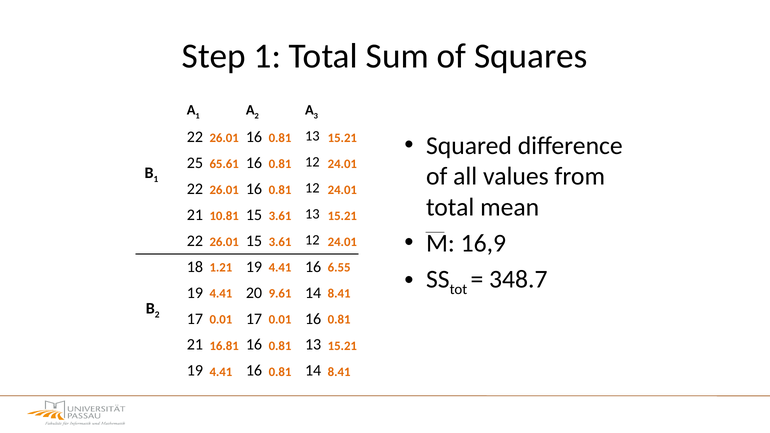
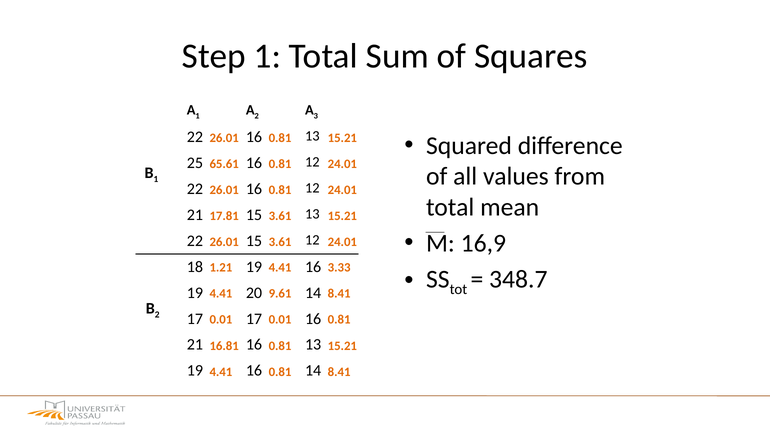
10.81: 10.81 -> 17.81
6.55: 6.55 -> 3.33
